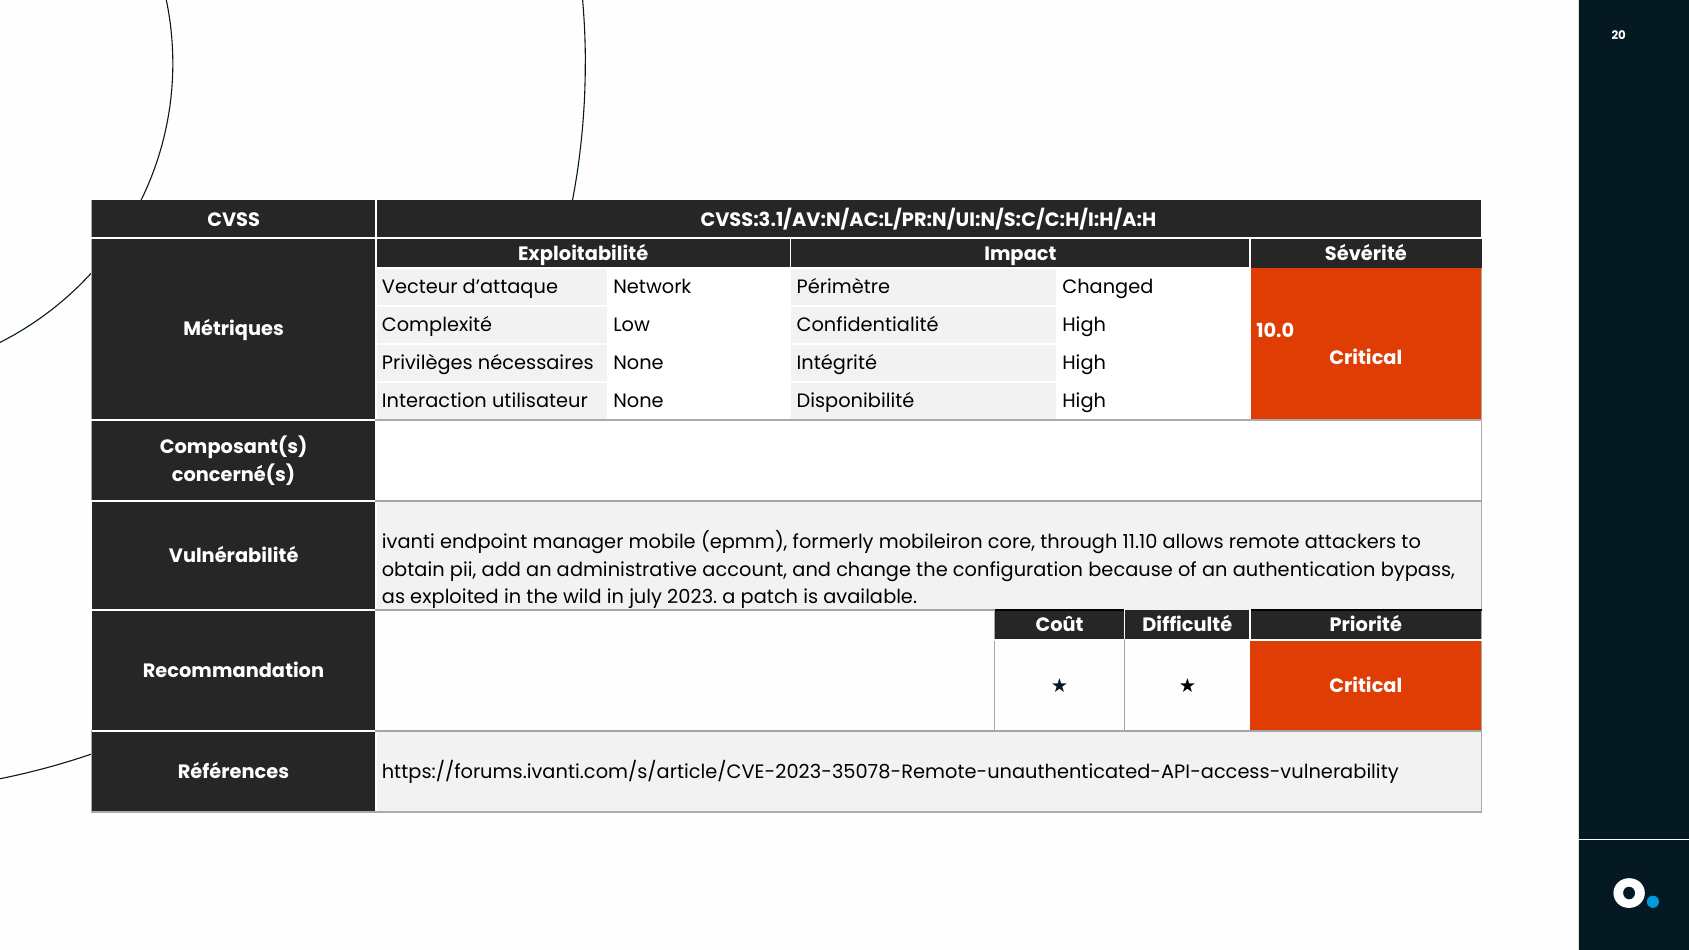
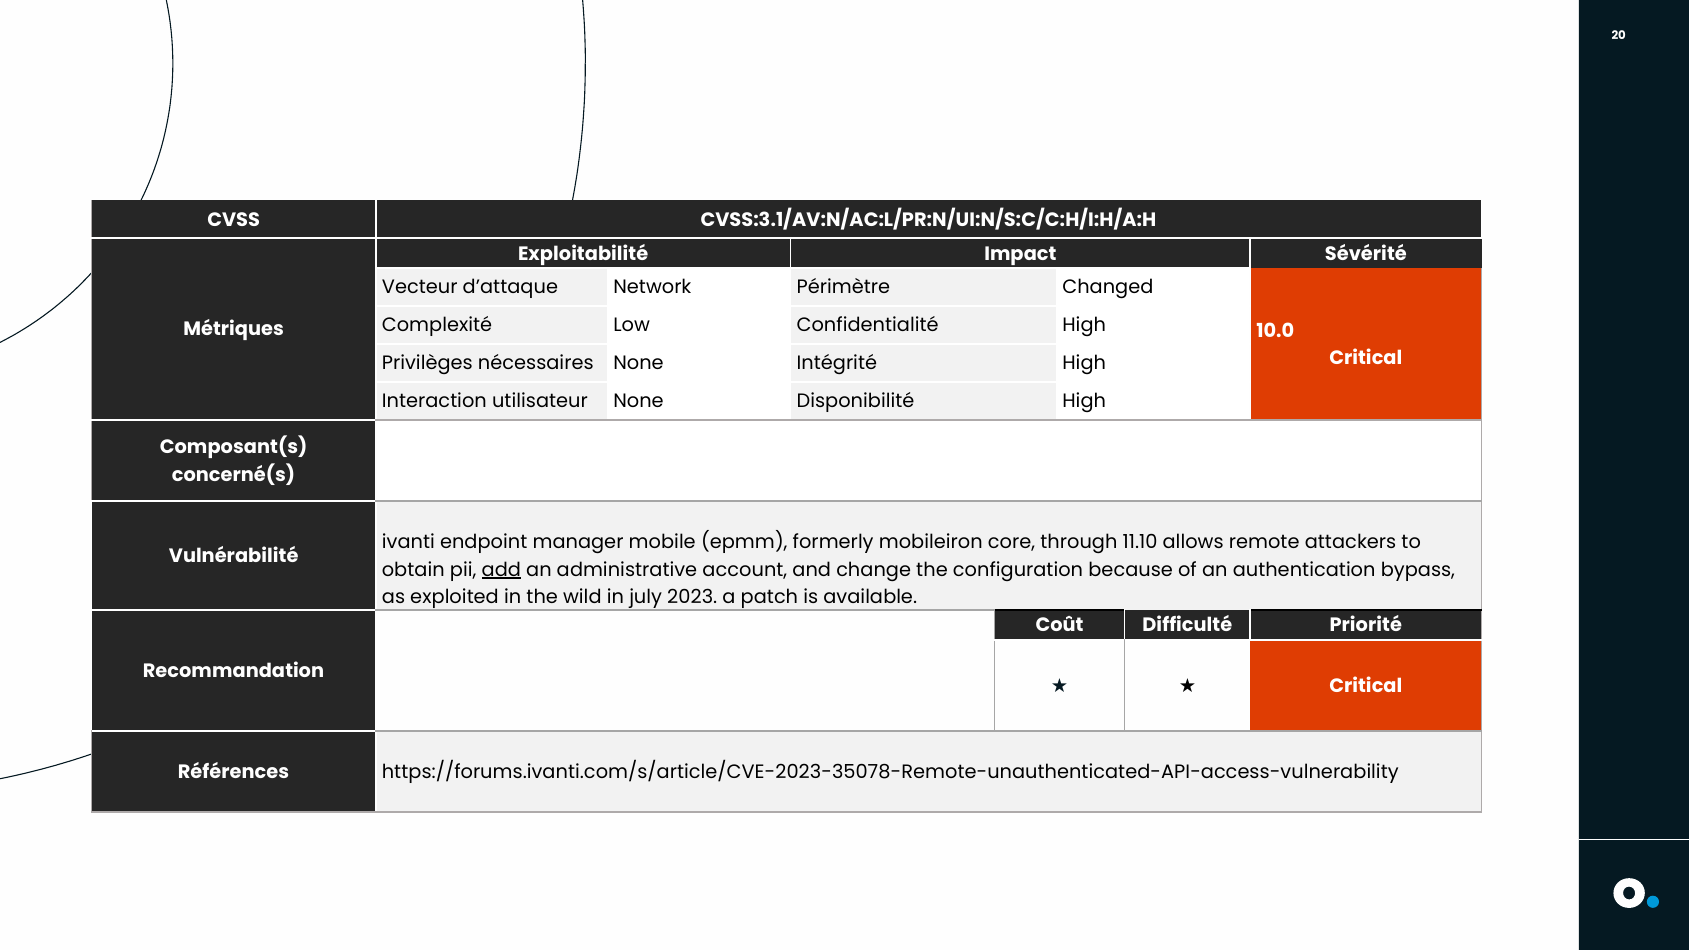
add underline: none -> present
